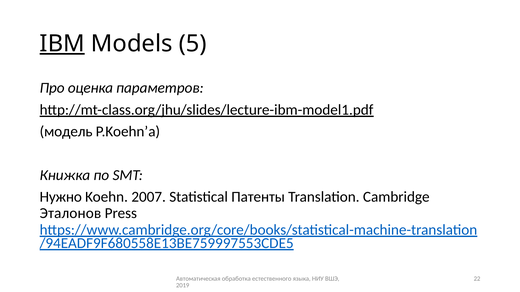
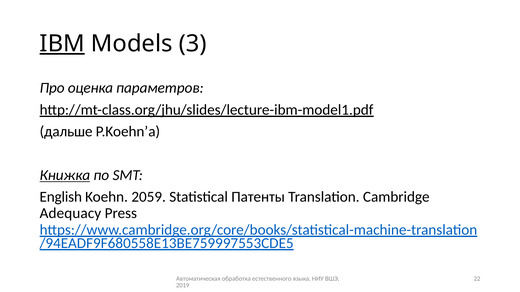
5: 5 -> 3
модель: модель -> дальше
Книжка underline: none -> present
Нужно: Нужно -> English
2007: 2007 -> 2059
Эталонов: Эталонов -> Adequacy
